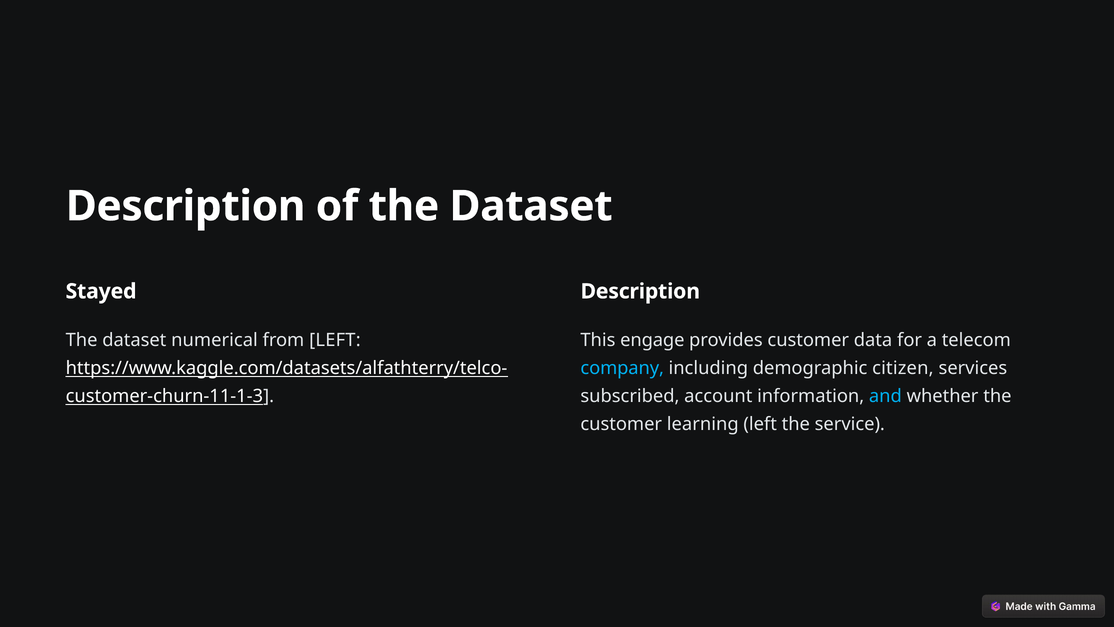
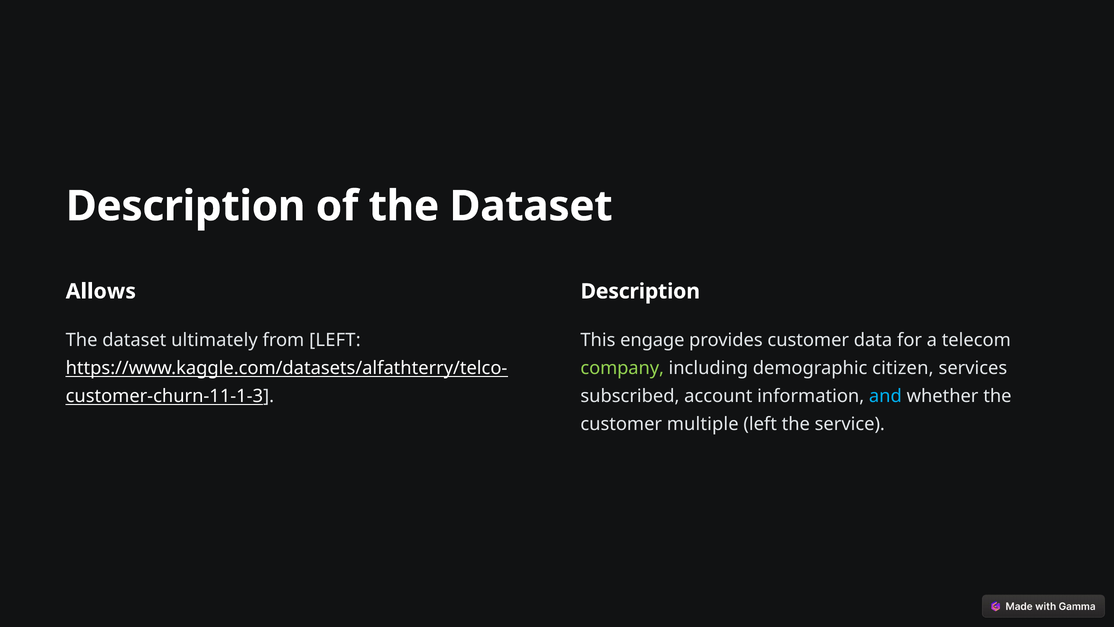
Stayed: Stayed -> Allows
numerical: numerical -> ultimately
company colour: light blue -> light green
learning: learning -> multiple
